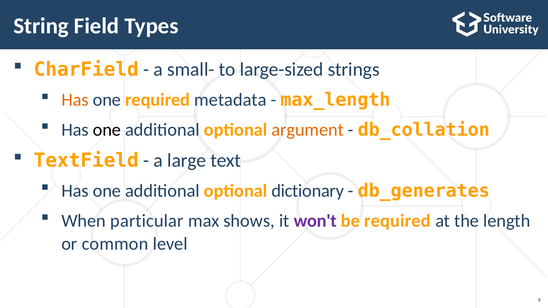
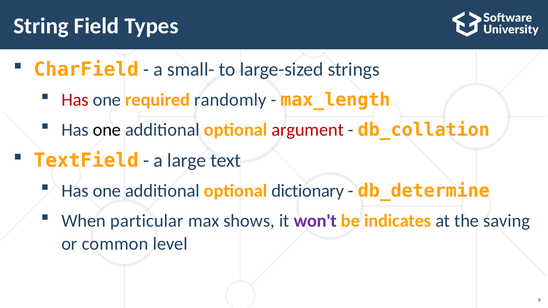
Has at (75, 100) colour: orange -> red
metadata: metadata -> randomly
argument colour: orange -> red
db_generates: db_generates -> db_determine
be required: required -> indicates
length: length -> saving
